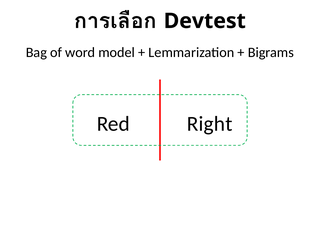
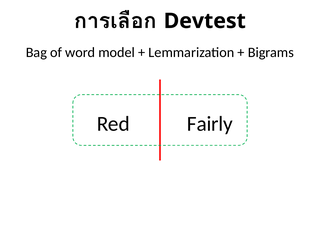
Right: Right -> Fairly
